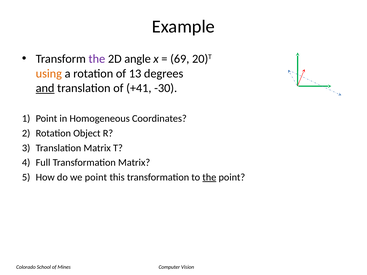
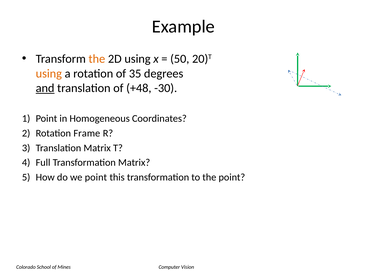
the at (97, 59) colour: purple -> orange
2D angle: angle -> using
69: 69 -> 50
13: 13 -> 35
+41: +41 -> +48
Object: Object -> Frame
the at (209, 177) underline: present -> none
